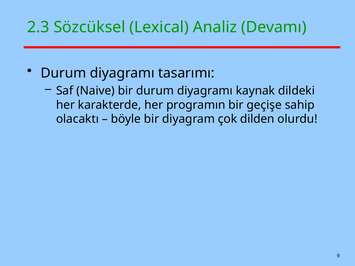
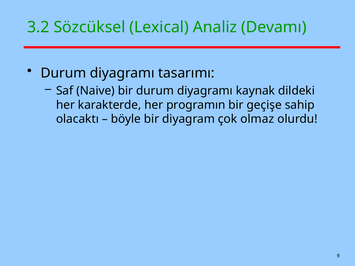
2.3: 2.3 -> 3.2
dilden: dilden -> olmaz
